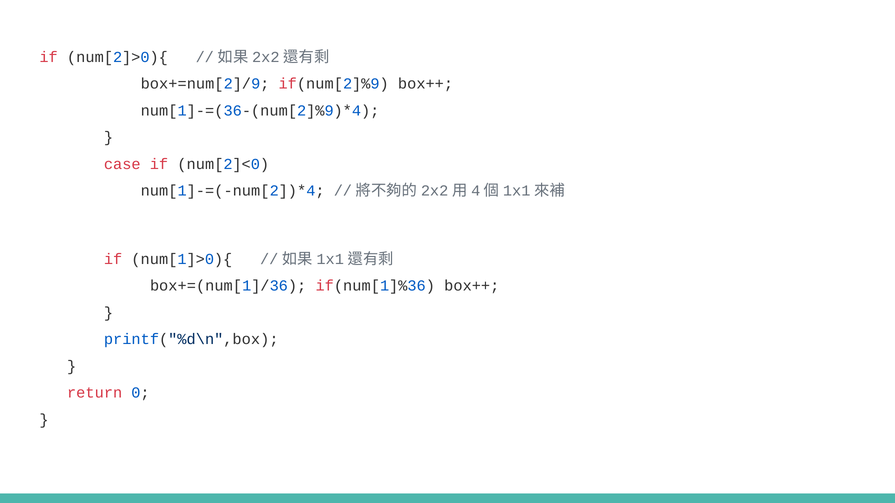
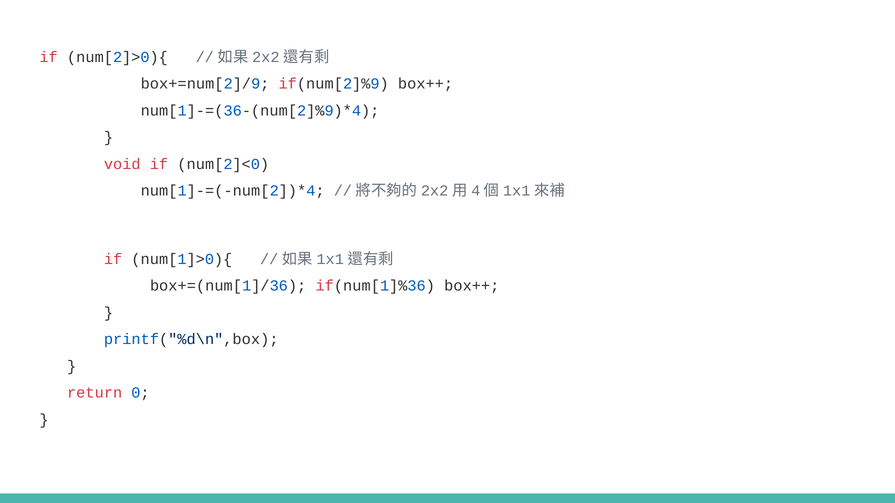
case: case -> void
